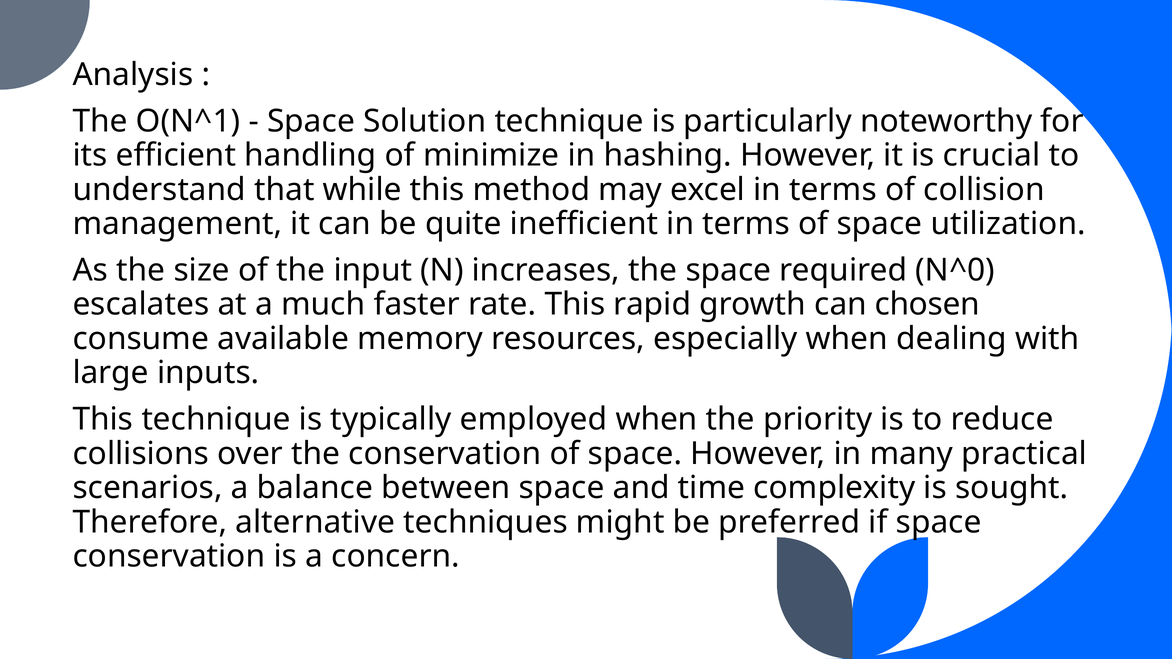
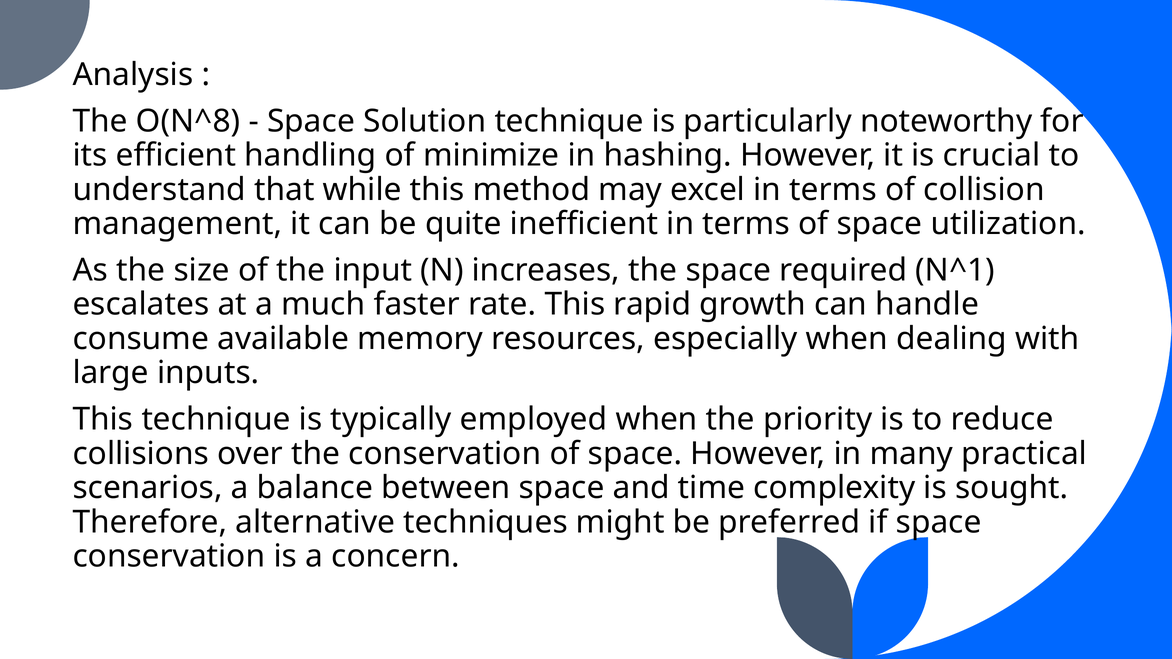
O(N^1: O(N^1 -> O(N^8
N^0: N^0 -> N^1
chosen: chosen -> handle
